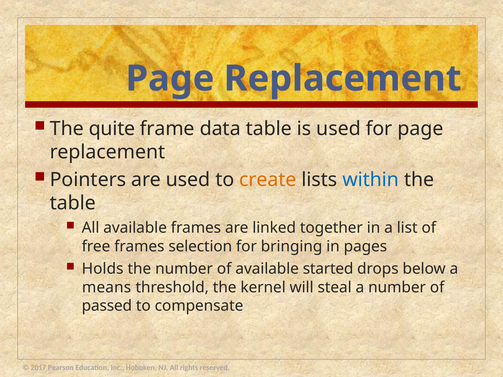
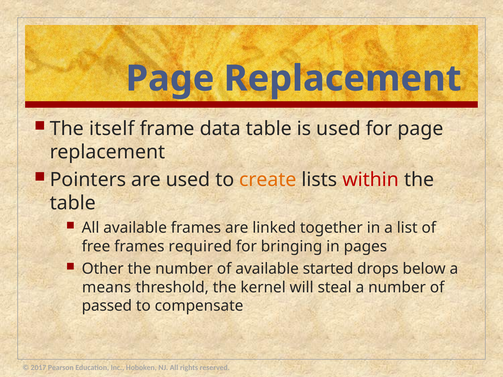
quite: quite -> itself
within colour: blue -> red
selection: selection -> required
Holds: Holds -> Other
